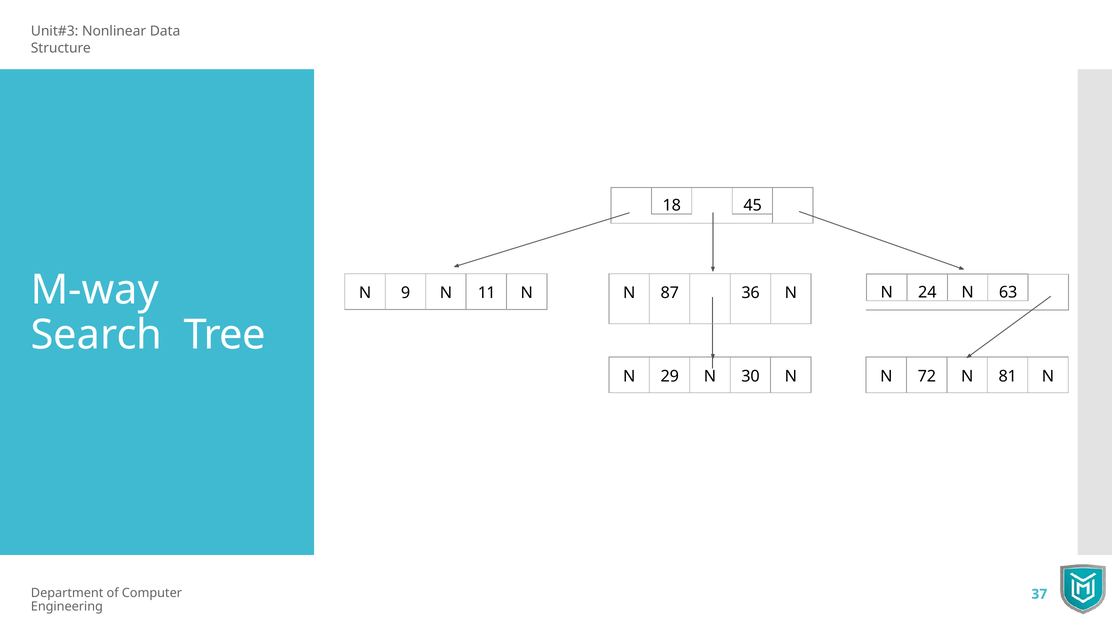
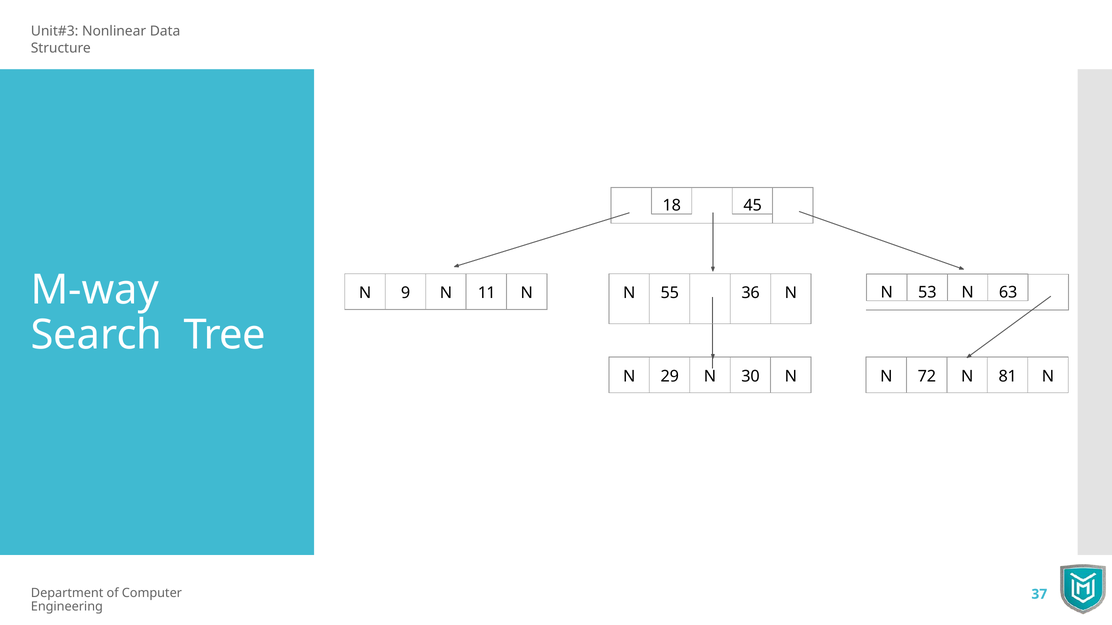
87: 87 -> 55
24: 24 -> 53
